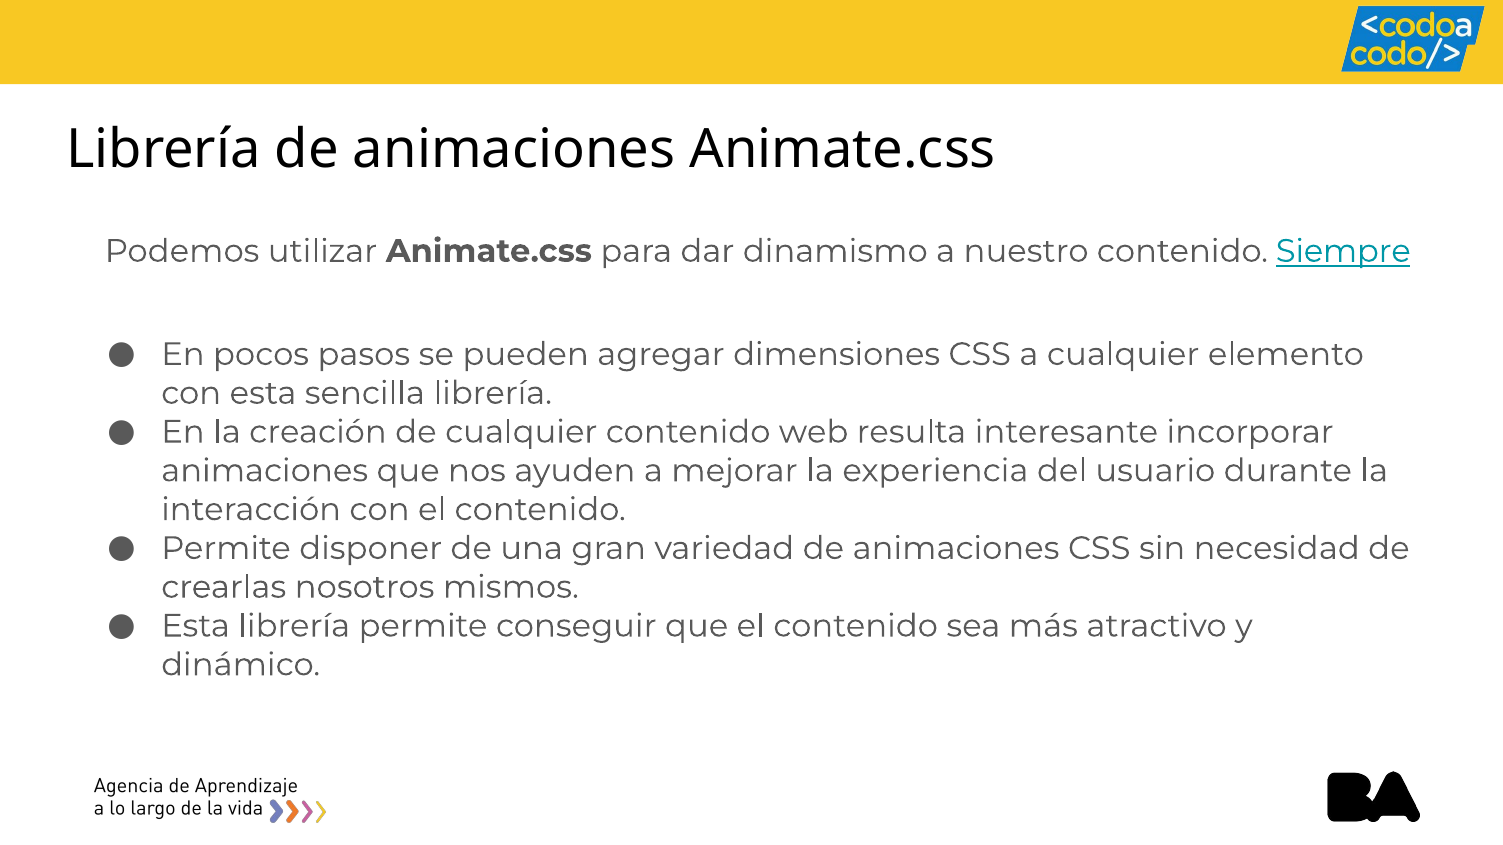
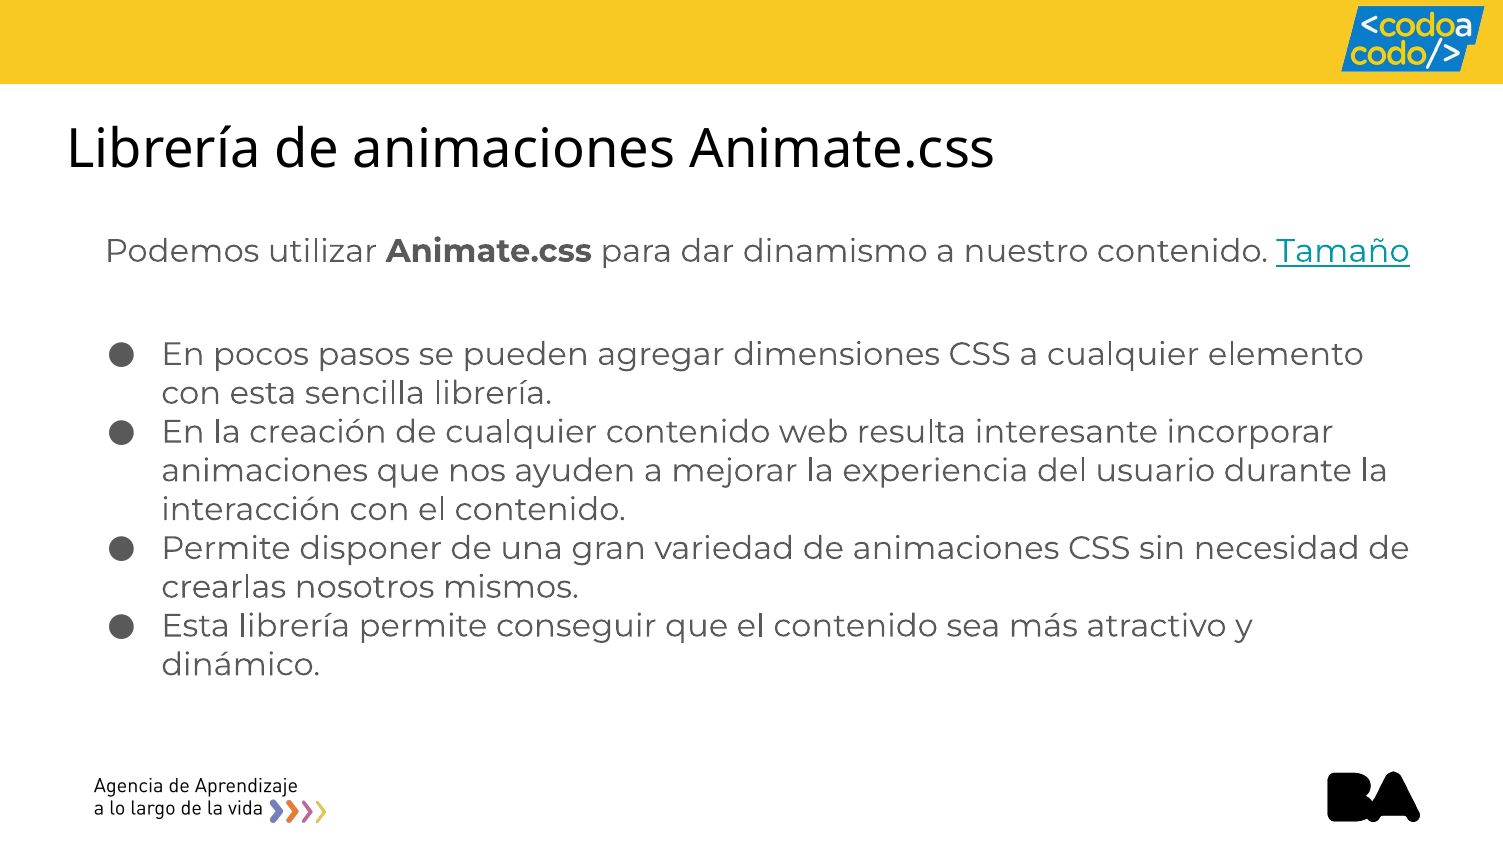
Siempre: Siempre -> Tamaño
